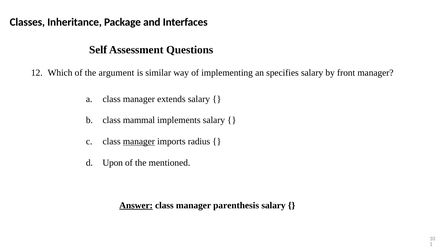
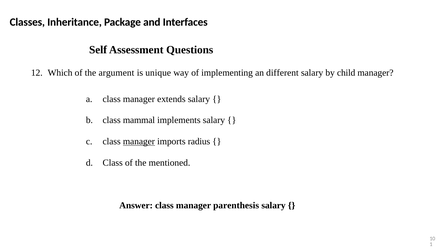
similar: similar -> unique
specifies: specifies -> different
front: front -> child
Upon at (113, 163): Upon -> Class
Answer underline: present -> none
